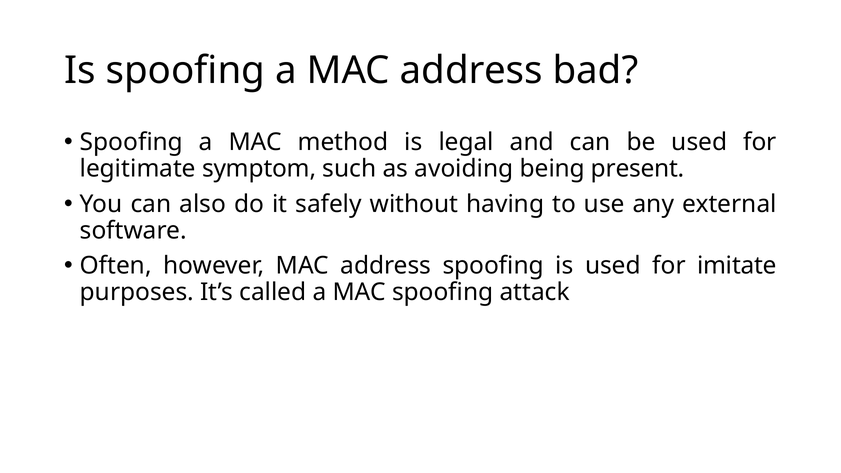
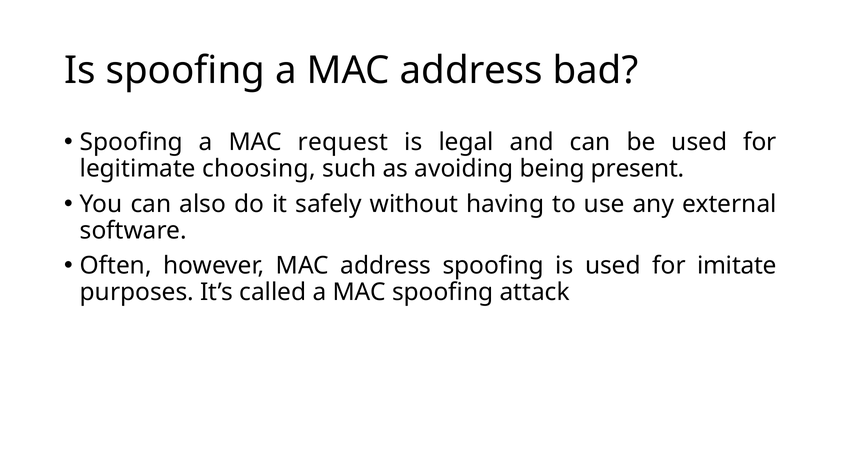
method: method -> request
symptom: symptom -> choosing
